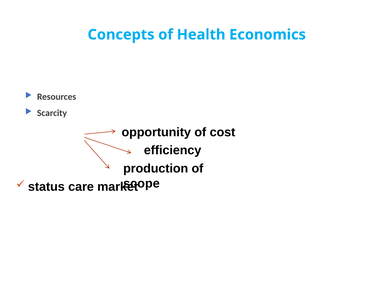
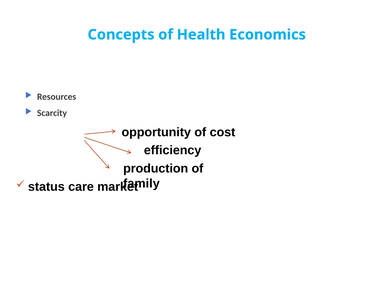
scope: scope -> family
